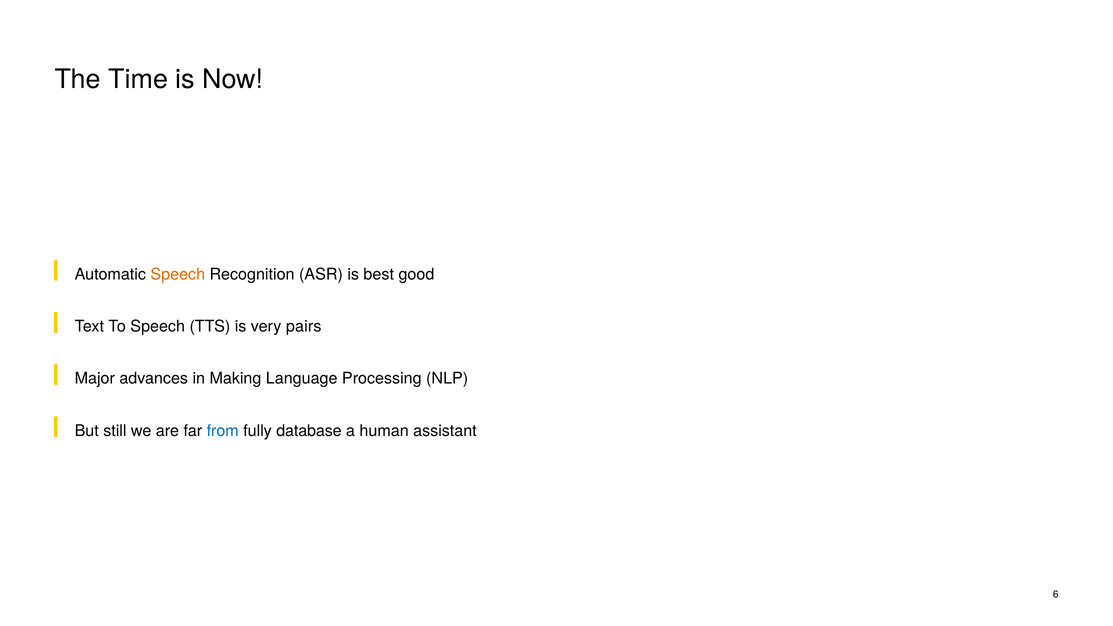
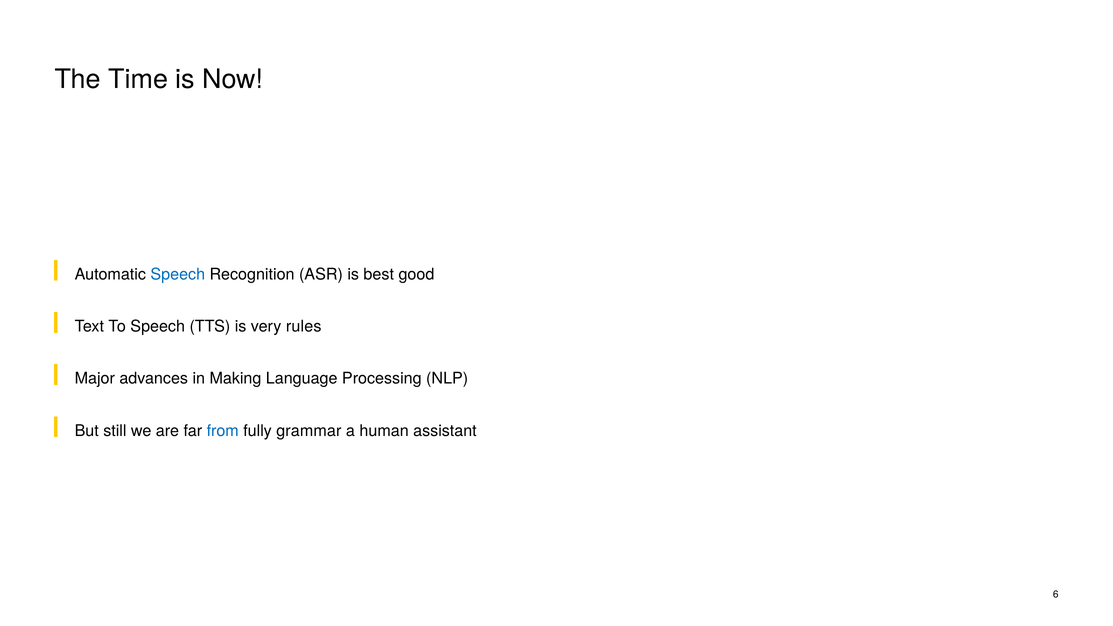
Speech at (178, 274) colour: orange -> blue
pairs: pairs -> rules
database: database -> grammar
